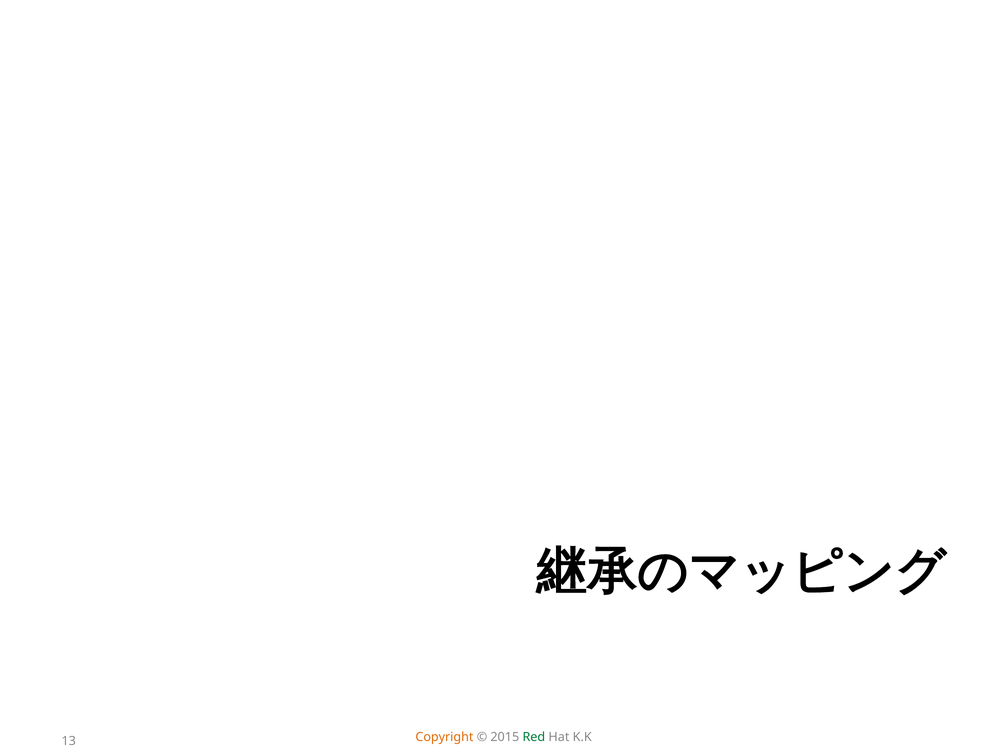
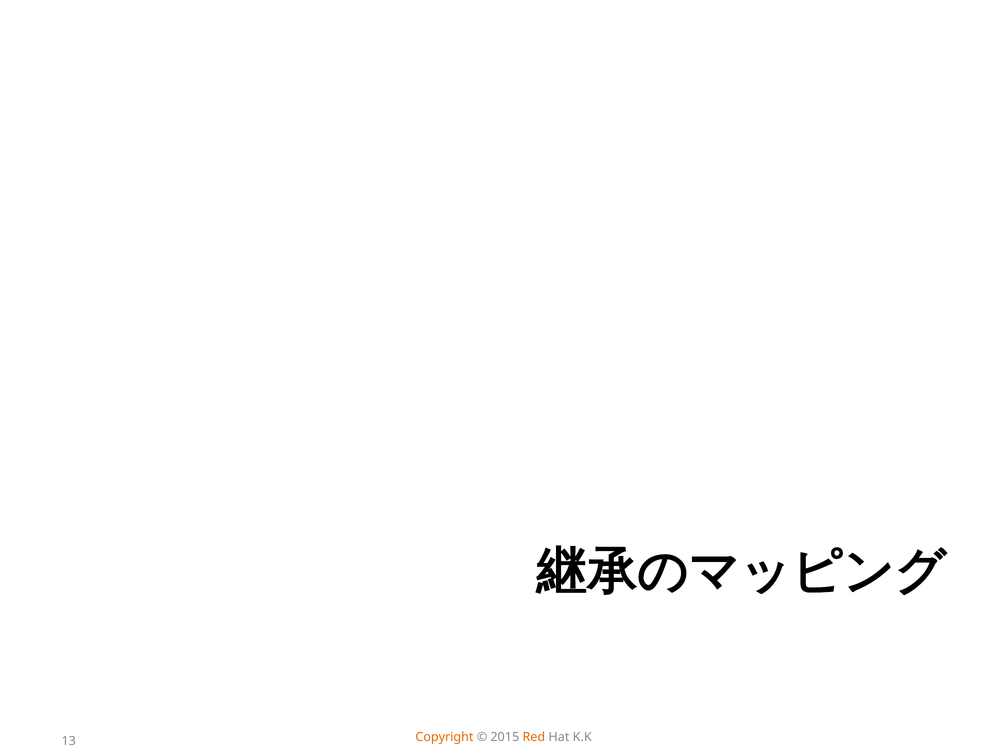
Red colour: green -> orange
